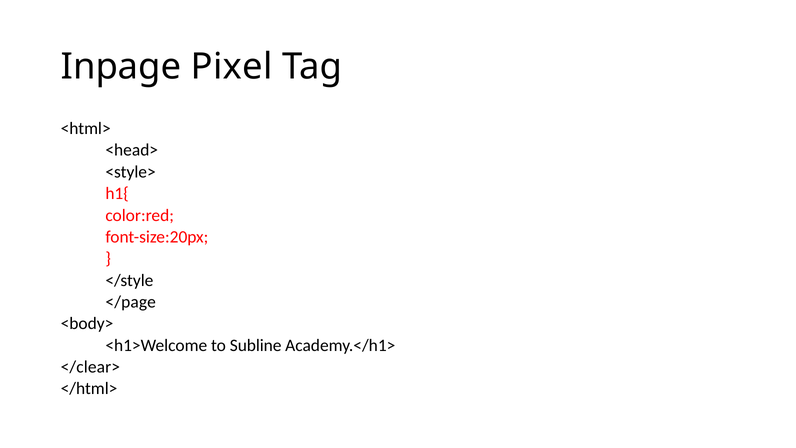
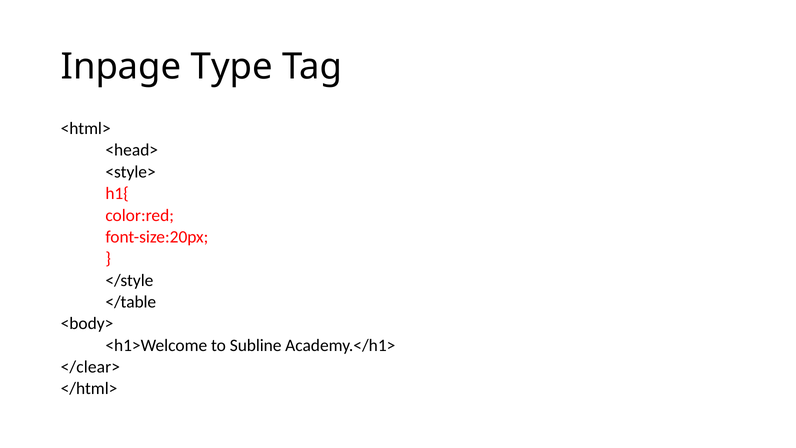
Pixel: Pixel -> Type
</page: </page -> </table
